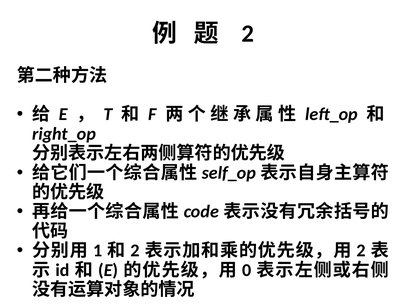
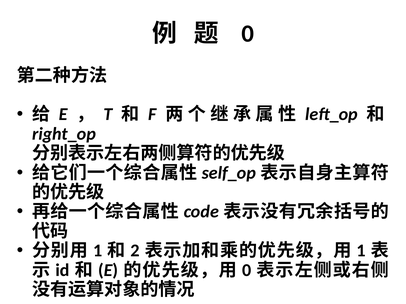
2 at (248, 34): 2 -> 0
2 at (361, 251): 2 -> 1
